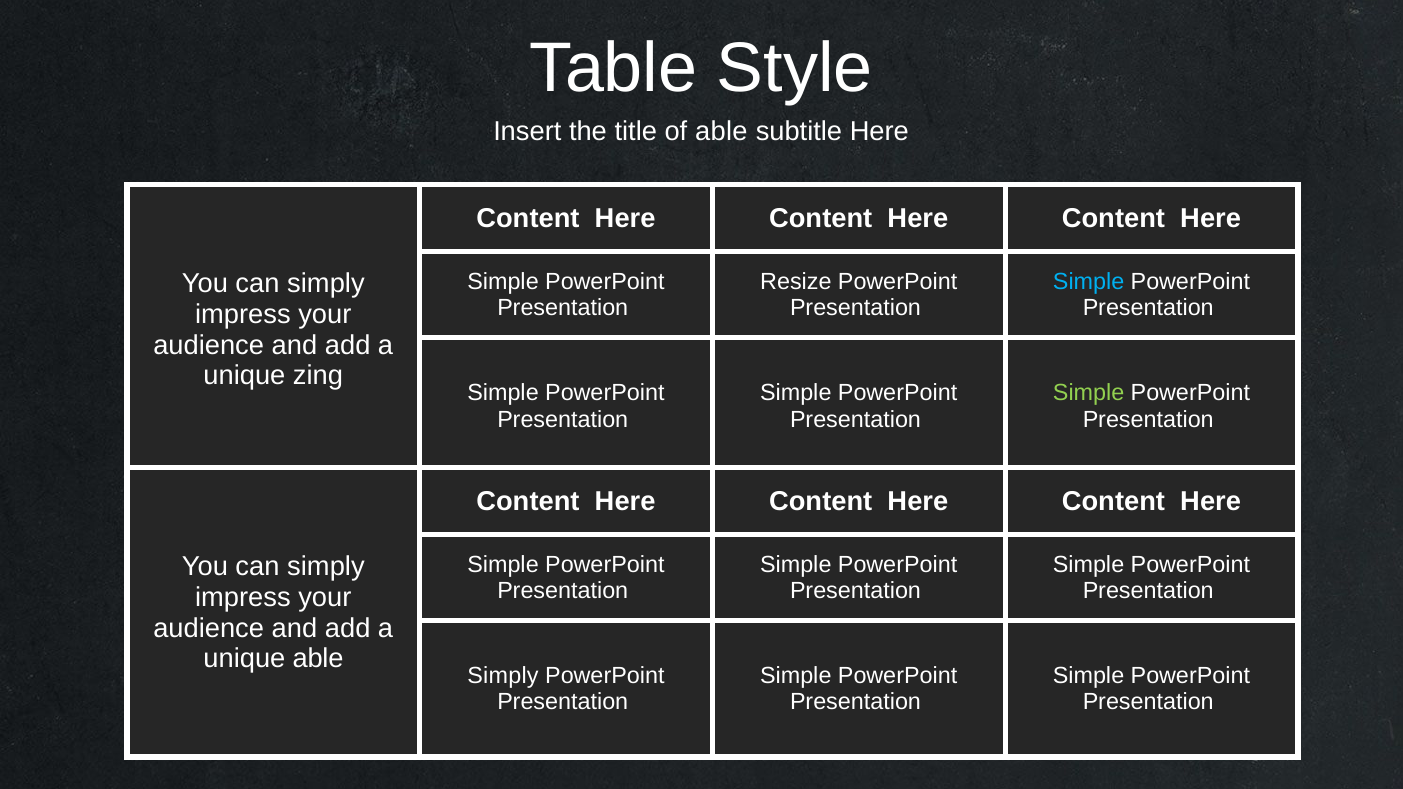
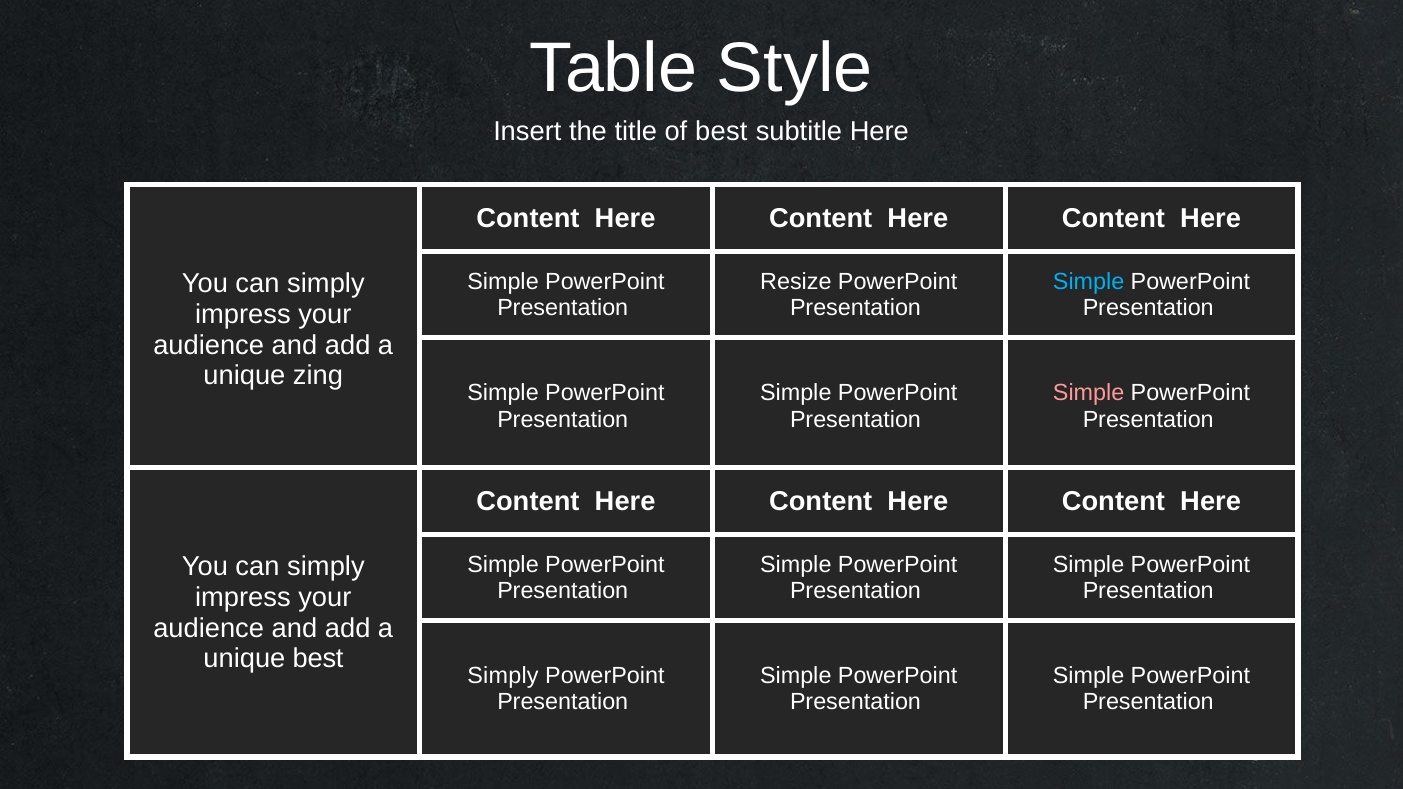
of able: able -> best
Simple at (1089, 393) colour: light green -> pink
unique able: able -> best
